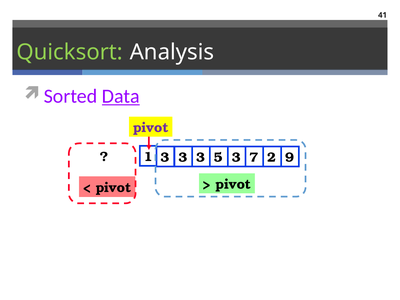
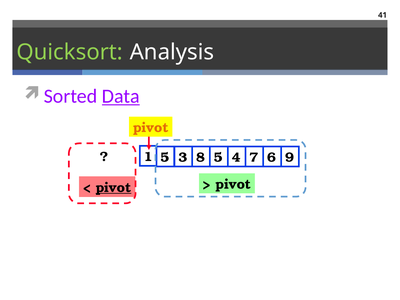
pivot at (151, 128) colour: purple -> orange
1 3: 3 -> 5
3 at (201, 158): 3 -> 8
5 3: 3 -> 4
2: 2 -> 6
pivot at (114, 188) underline: none -> present
